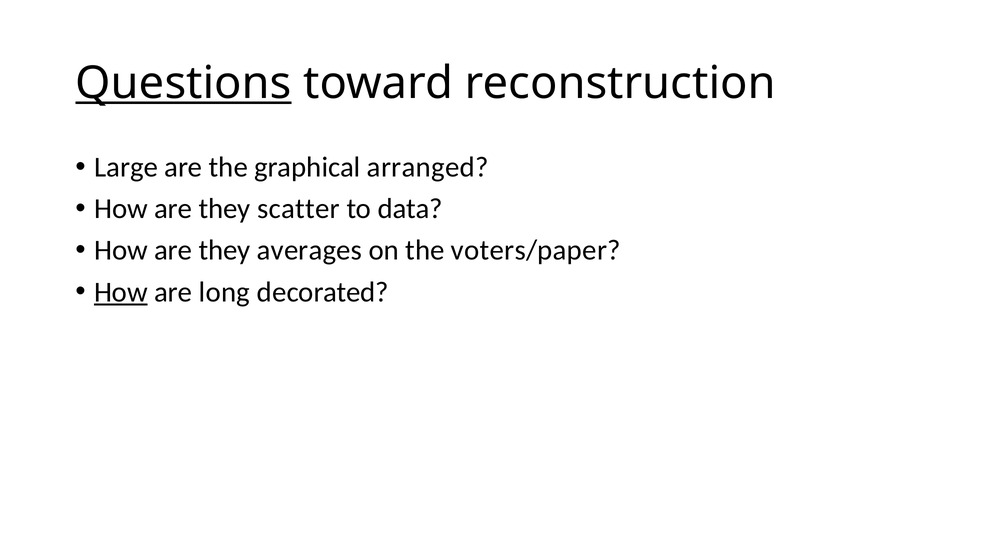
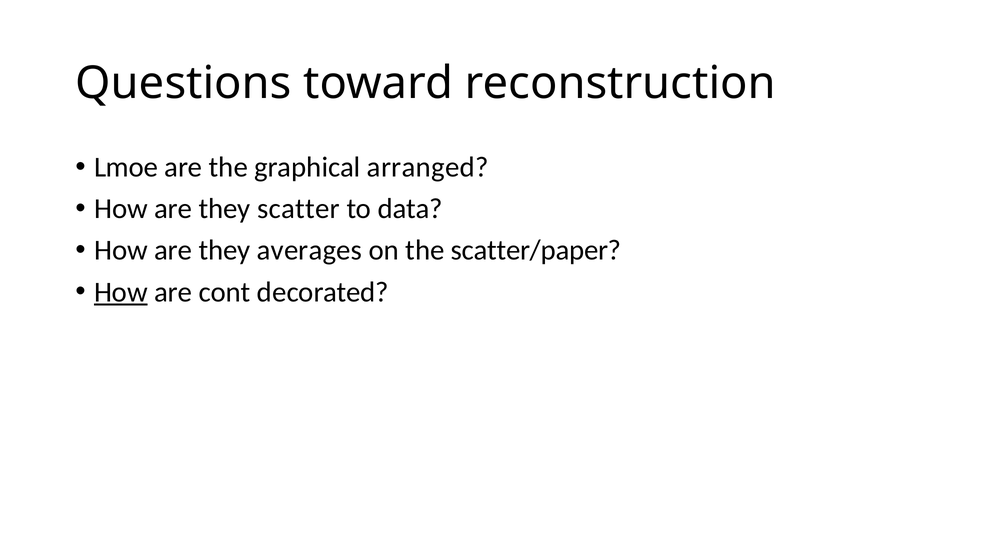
Questions underline: present -> none
Large: Large -> Lmoe
voters/paper: voters/paper -> scatter/paper
long: long -> cont
